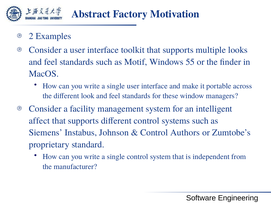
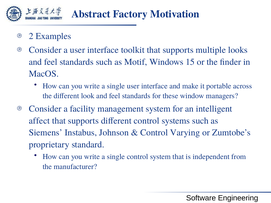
55: 55 -> 15
Authors: Authors -> Varying
